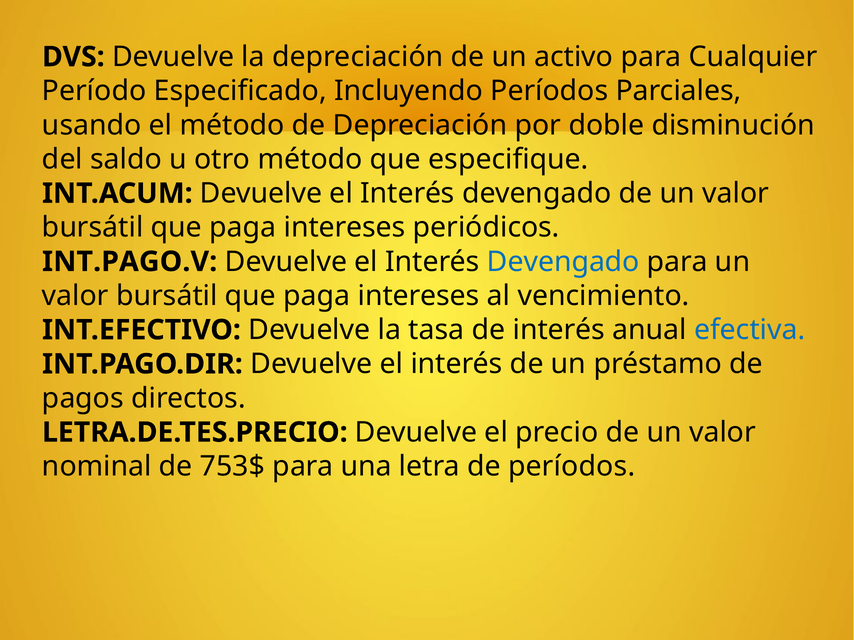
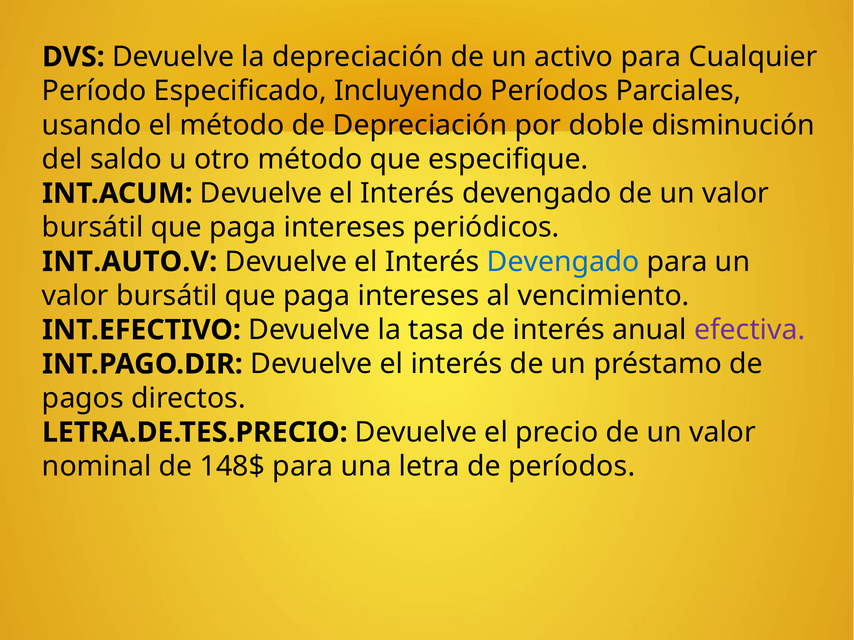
INT.PAGO.V: INT.PAGO.V -> INT.AUTO.V
efectiva colour: blue -> purple
753$: 753$ -> 148$
